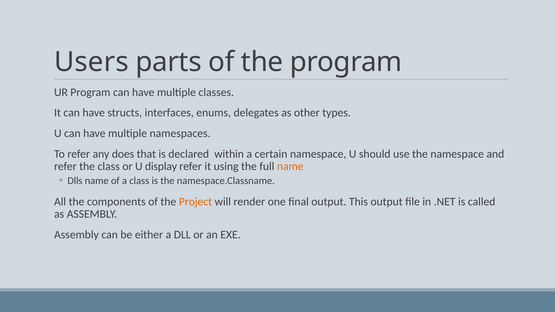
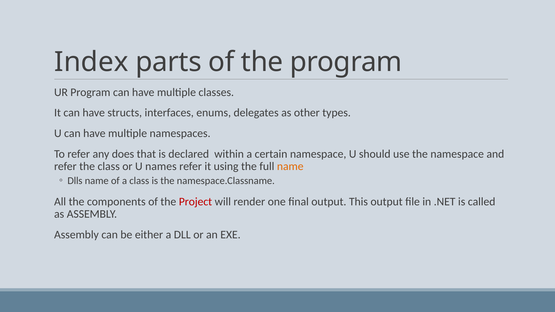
Users: Users -> Index
display: display -> names
Project colour: orange -> red
